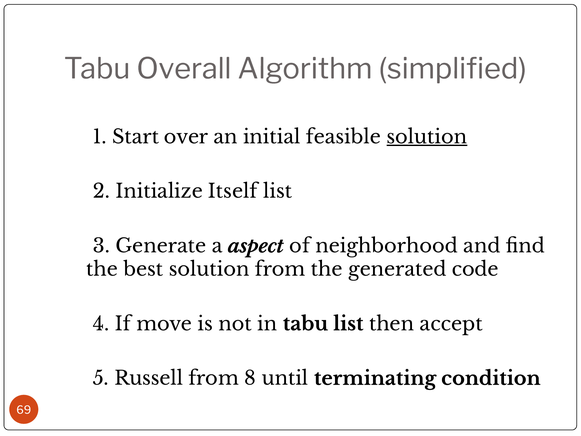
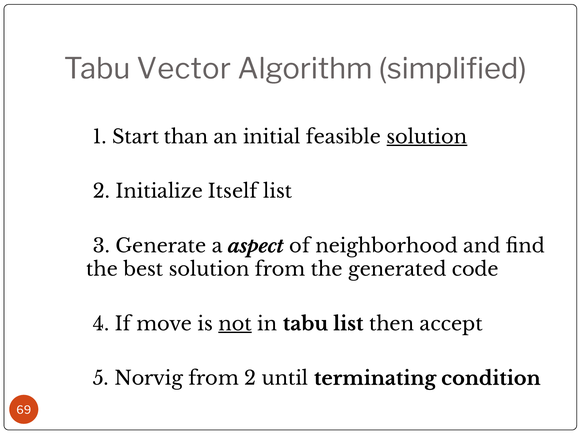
Overall: Overall -> Vector
over: over -> than
not underline: none -> present
Russell: Russell -> Norvig
8: 8 -> 2
